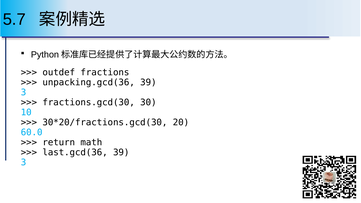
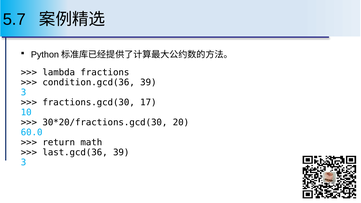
outdef: outdef -> lambda
unpacking.gcd(36: unpacking.gcd(36 -> condition.gcd(36
30: 30 -> 17
